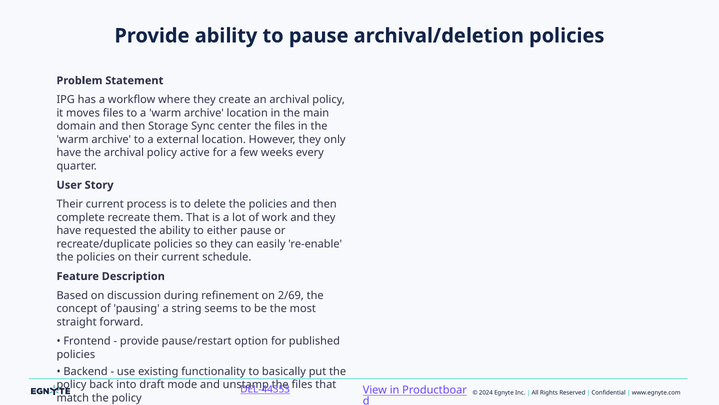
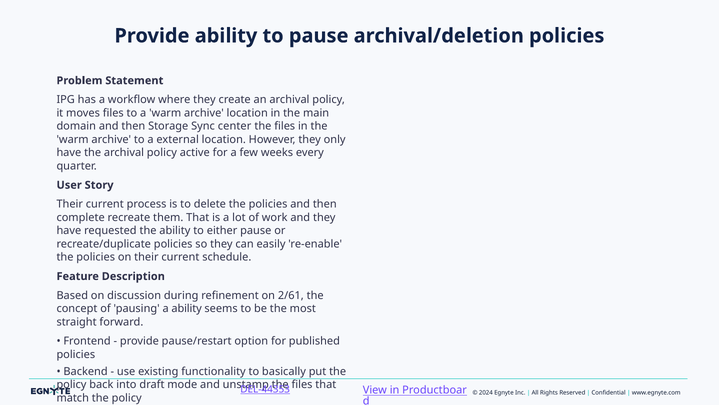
2/69: 2/69 -> 2/61
a string: string -> ability
